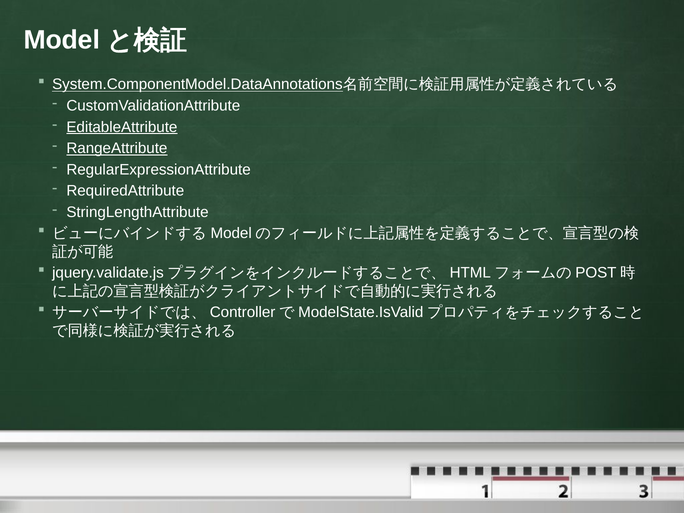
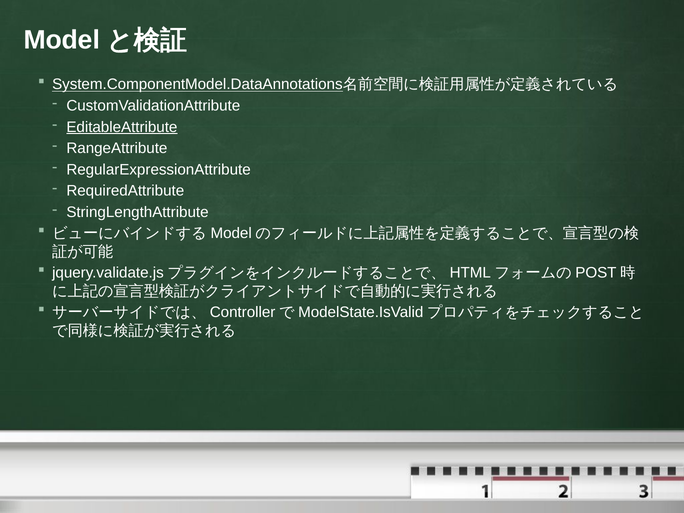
RangeAttribute underline: present -> none
